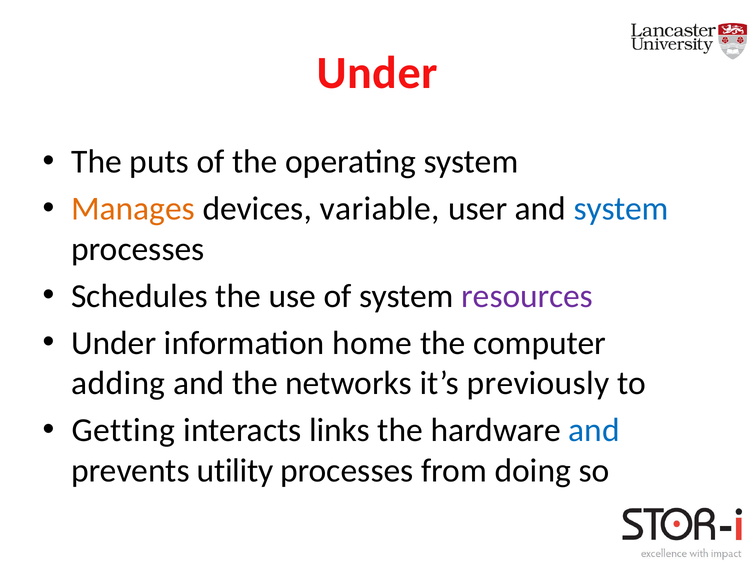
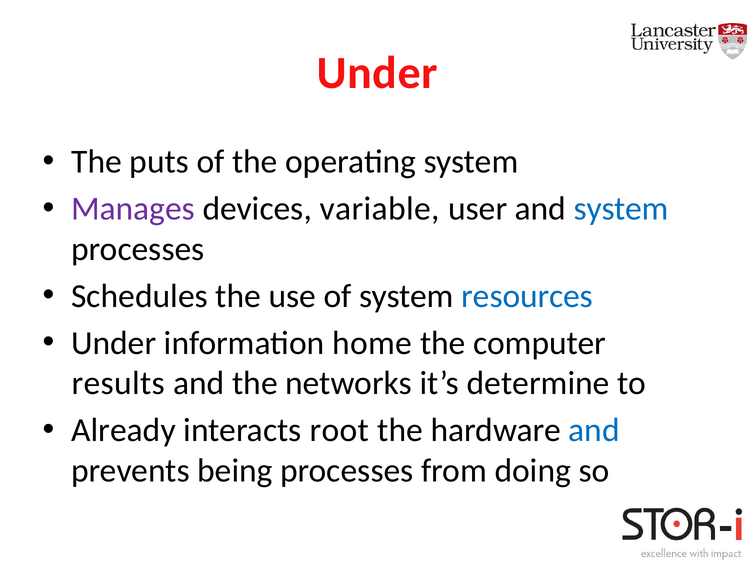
Manages colour: orange -> purple
resources colour: purple -> blue
adding: adding -> results
previously: previously -> determine
Getting: Getting -> Already
links: links -> root
utility: utility -> being
